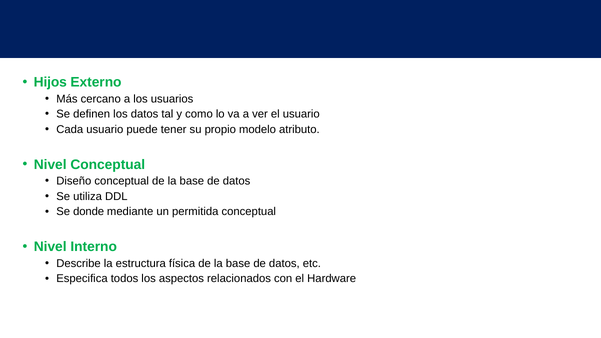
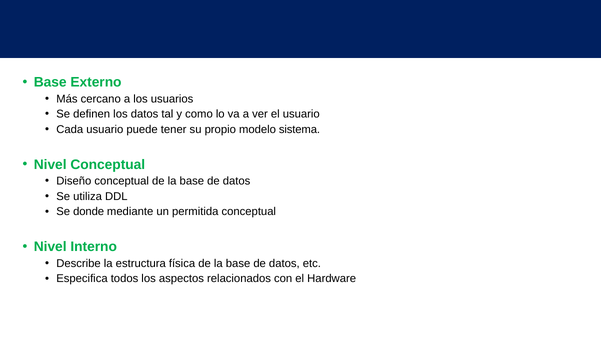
Hijos at (50, 82): Hijos -> Base
atributo: atributo -> sistema
